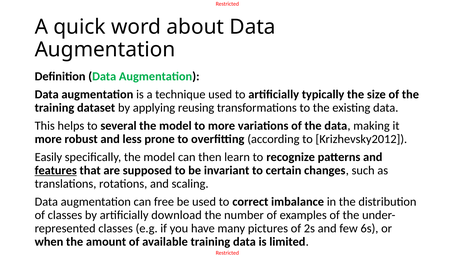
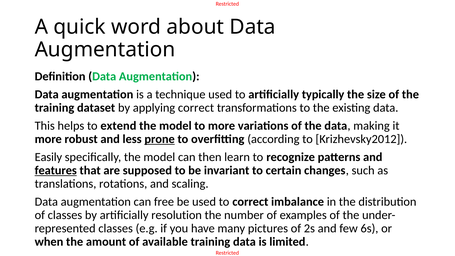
applying reusing: reusing -> correct
several: several -> extend
prone underline: none -> present
download: download -> resolution
